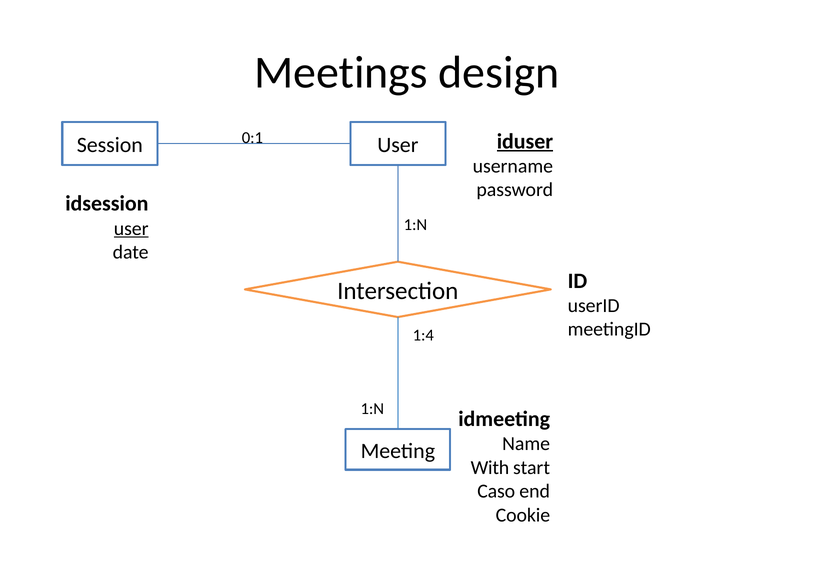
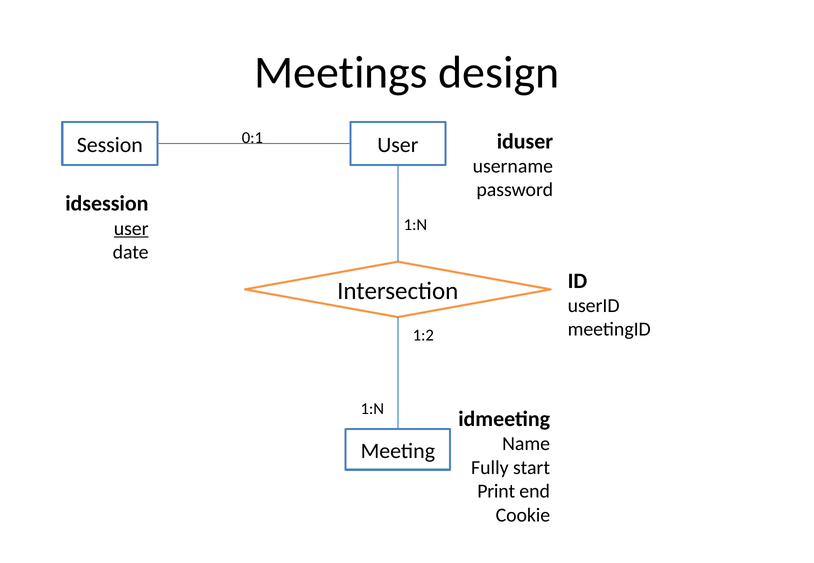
iduser underline: present -> none
1:4: 1:4 -> 1:2
With: With -> Fully
Caso: Caso -> Print
